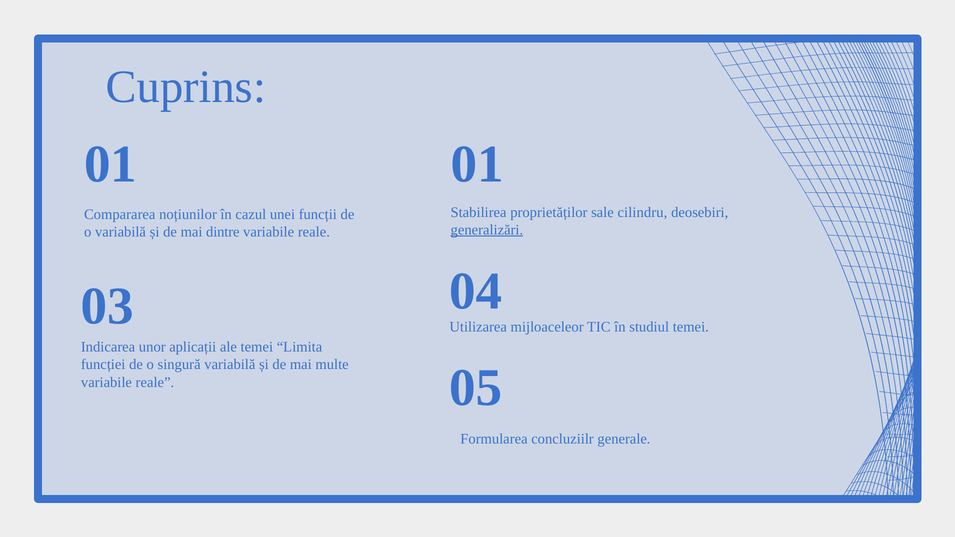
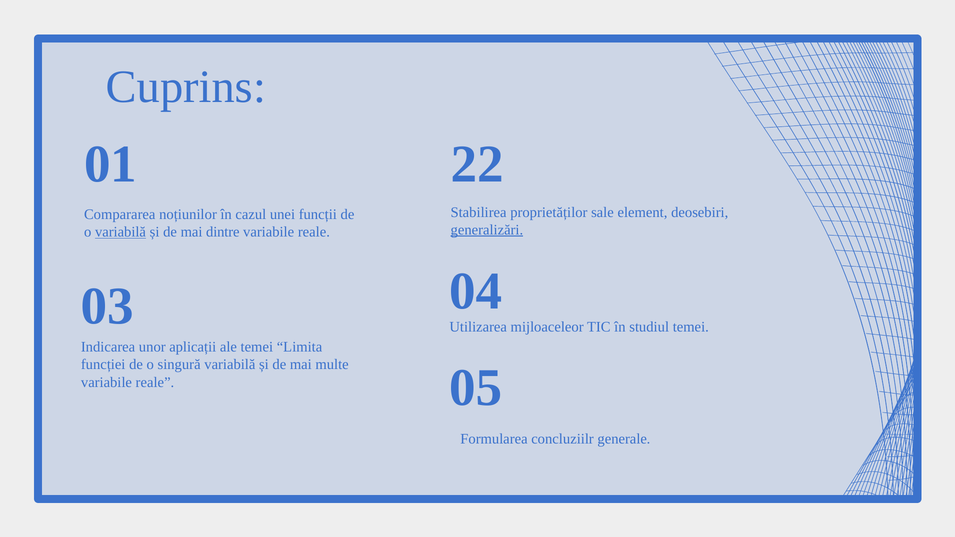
01 01: 01 -> 22
cilindru: cilindru -> element
variabilă at (120, 232) underline: none -> present
